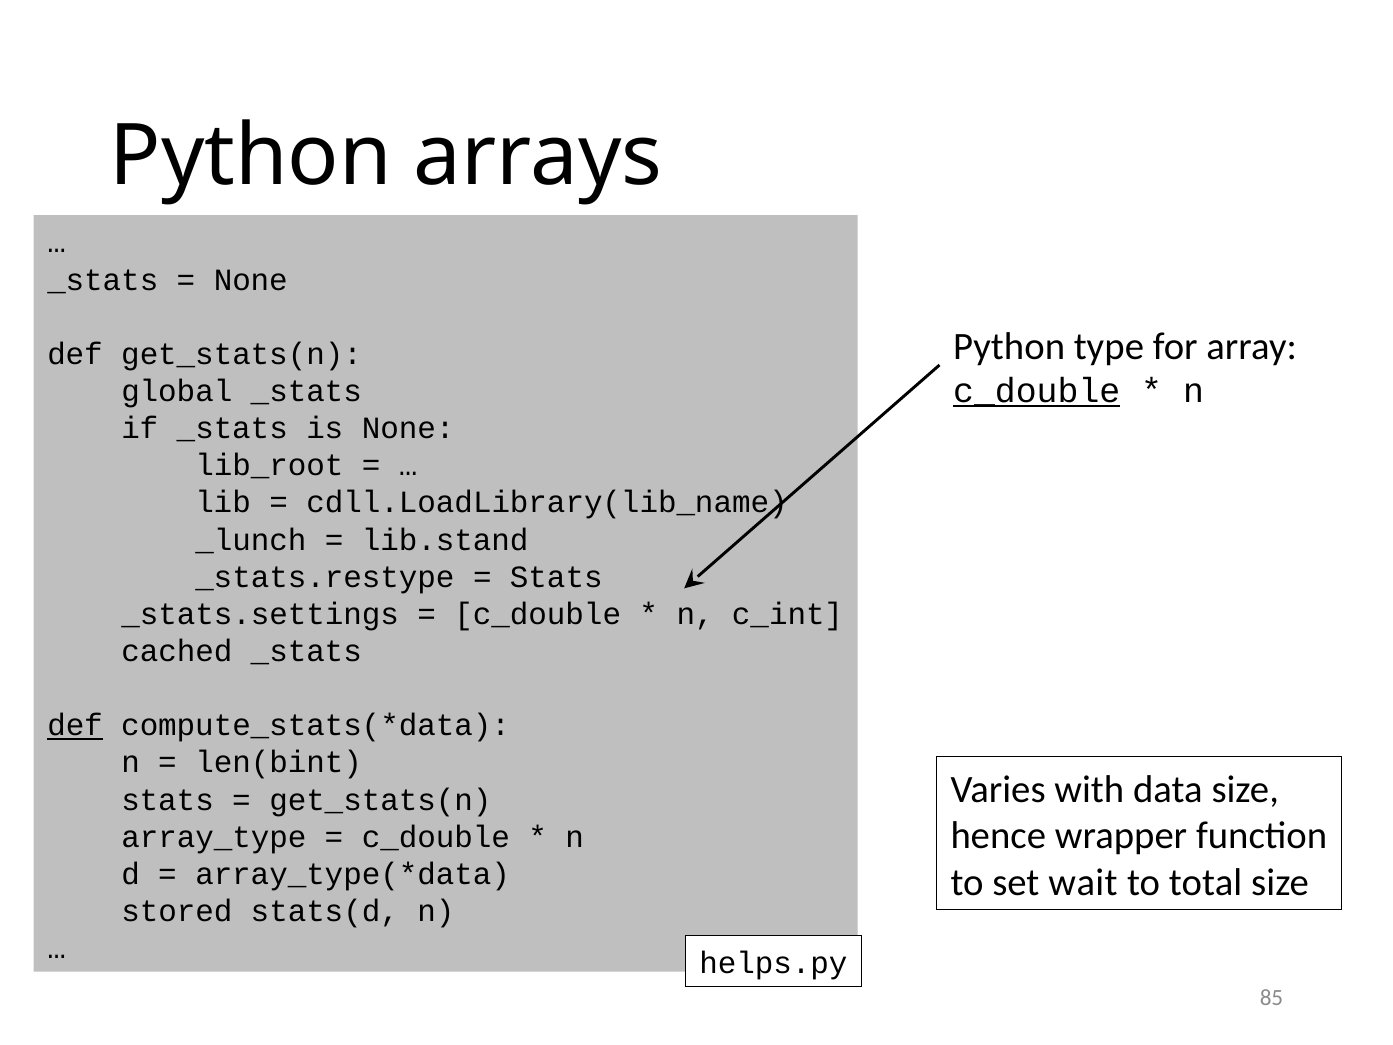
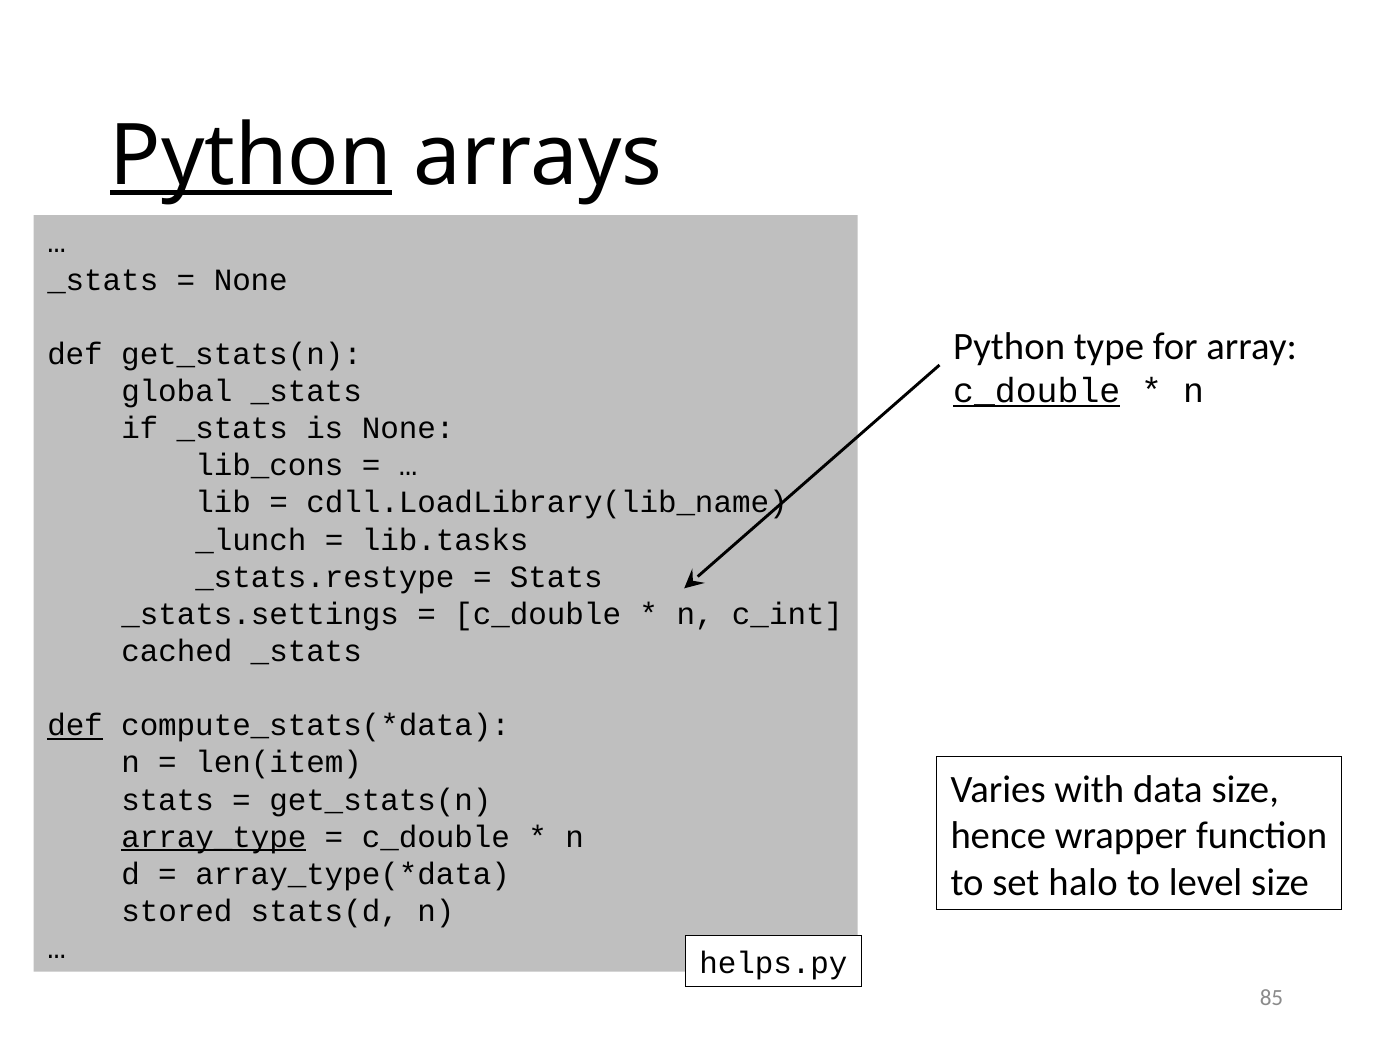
Python at (251, 156) underline: none -> present
lib_root: lib_root -> lib_cons
lib.stand: lib.stand -> lib.tasks
len(bint: len(bint -> len(item
array_type underline: none -> present
wait: wait -> halo
total: total -> level
